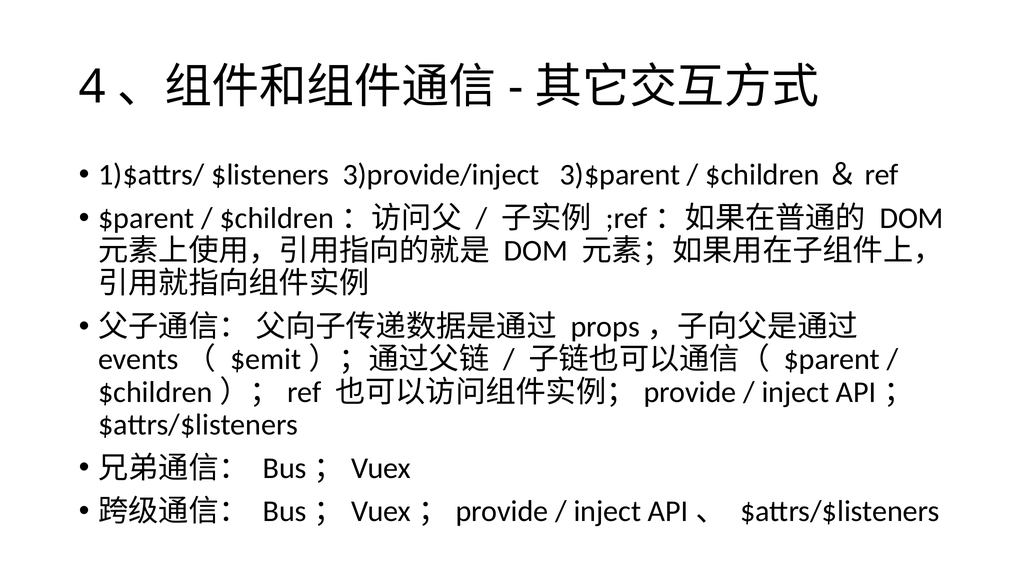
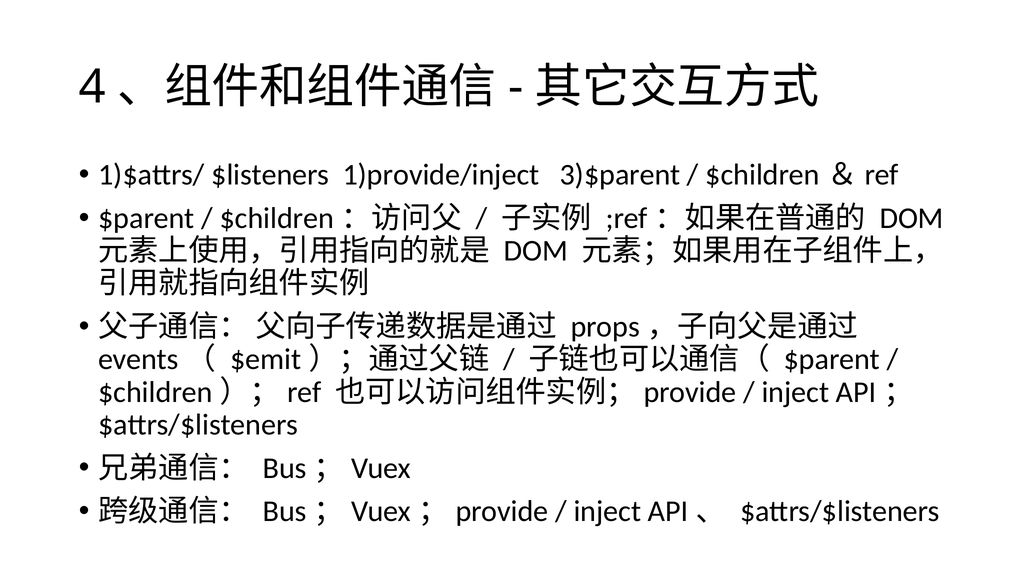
3)provide/inject: 3)provide/inject -> 1)provide/inject
